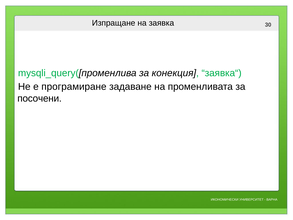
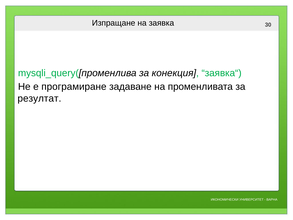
посочени: посочени -> резултат
